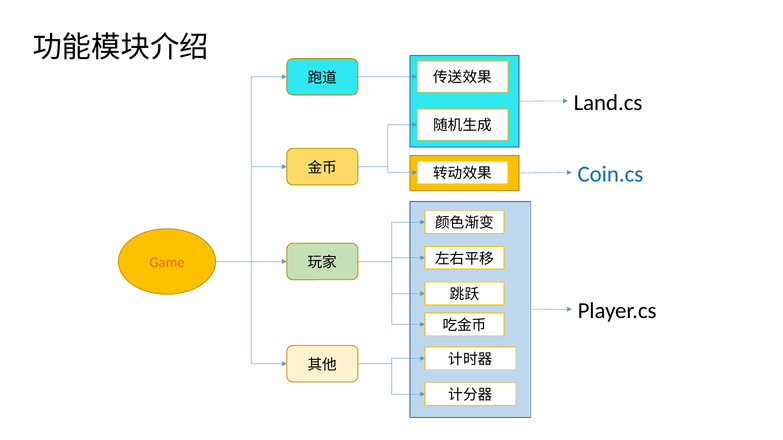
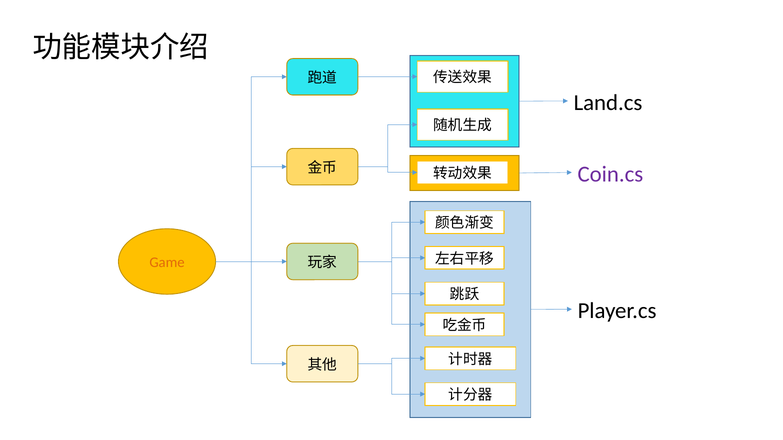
Coin.cs colour: blue -> purple
